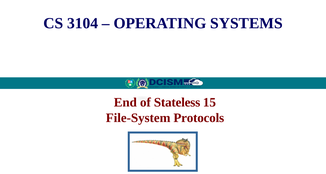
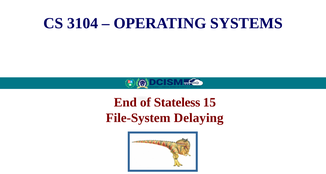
Protocols: Protocols -> Delaying
